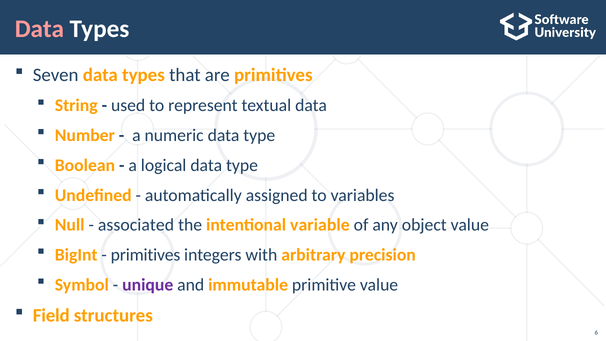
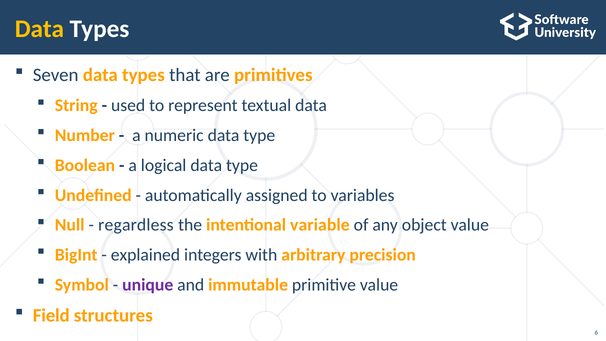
Data at (39, 29) colour: pink -> yellow
associated: associated -> regardless
primitives at (146, 255): primitives -> explained
